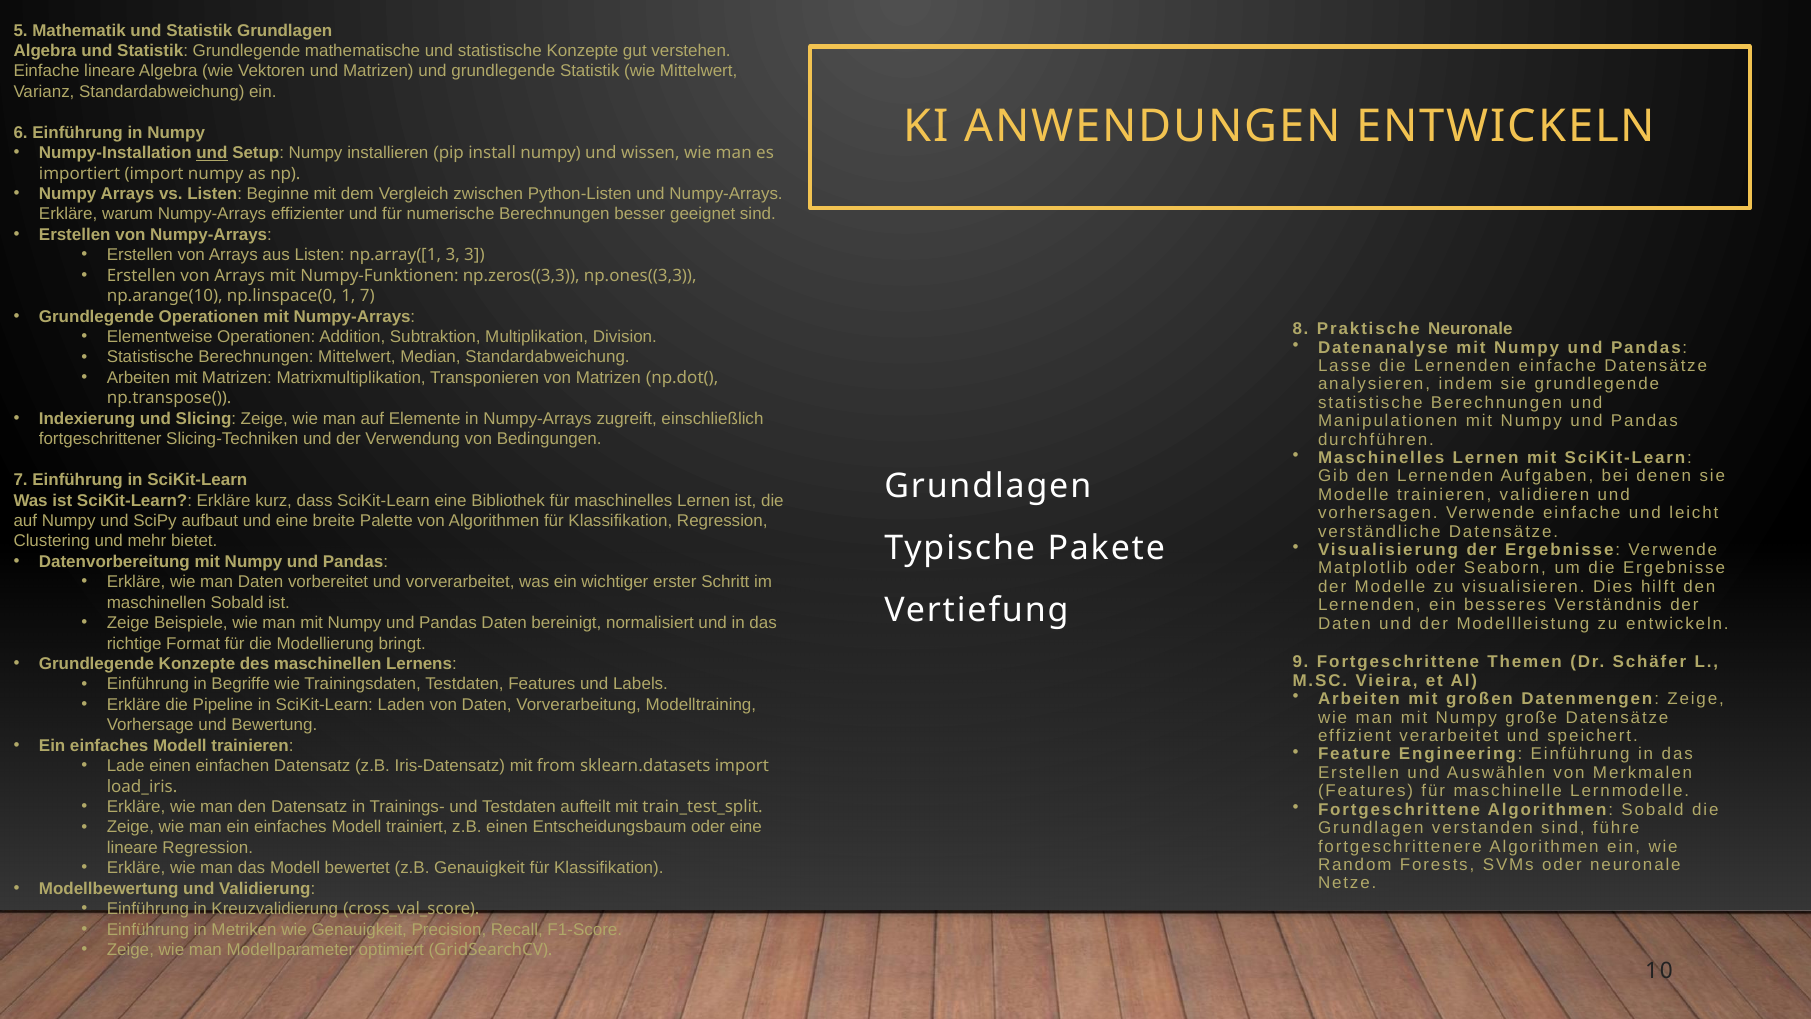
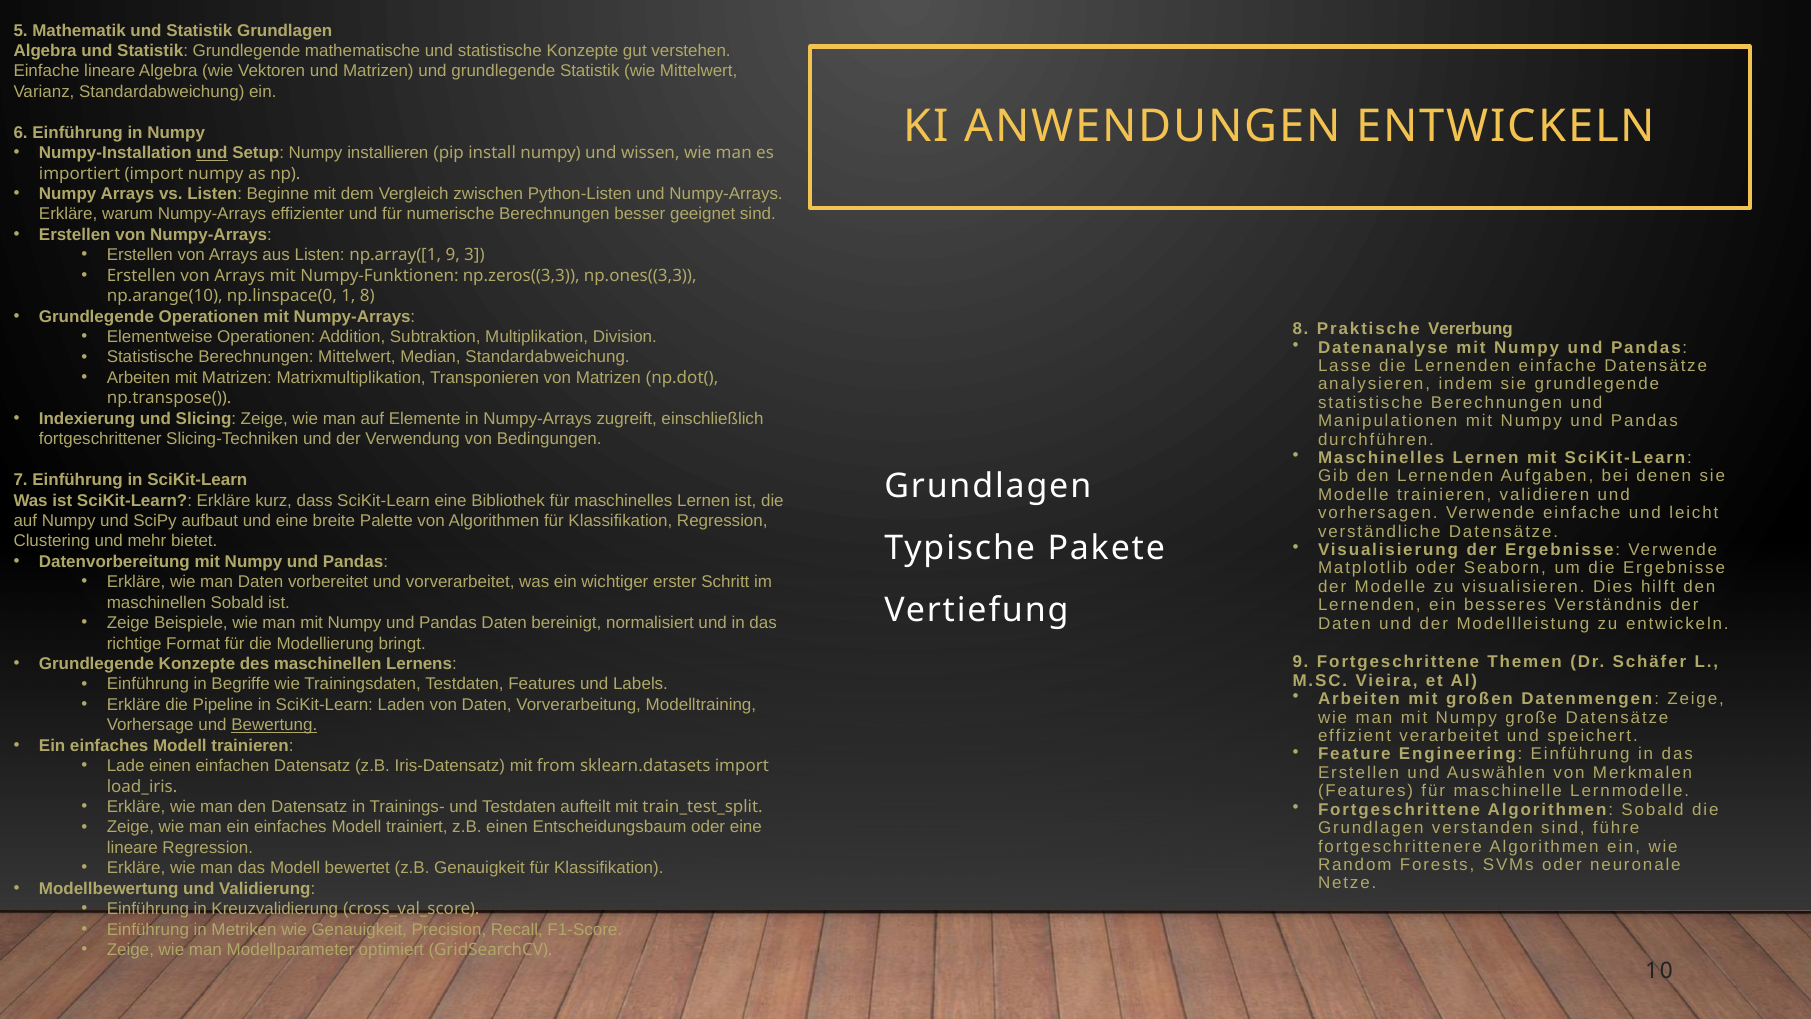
np.array([1 3: 3 -> 9
1 7: 7 -> 8
Praktische Neuronale: Neuronale -> Vererbung
Bewertung underline: none -> present
